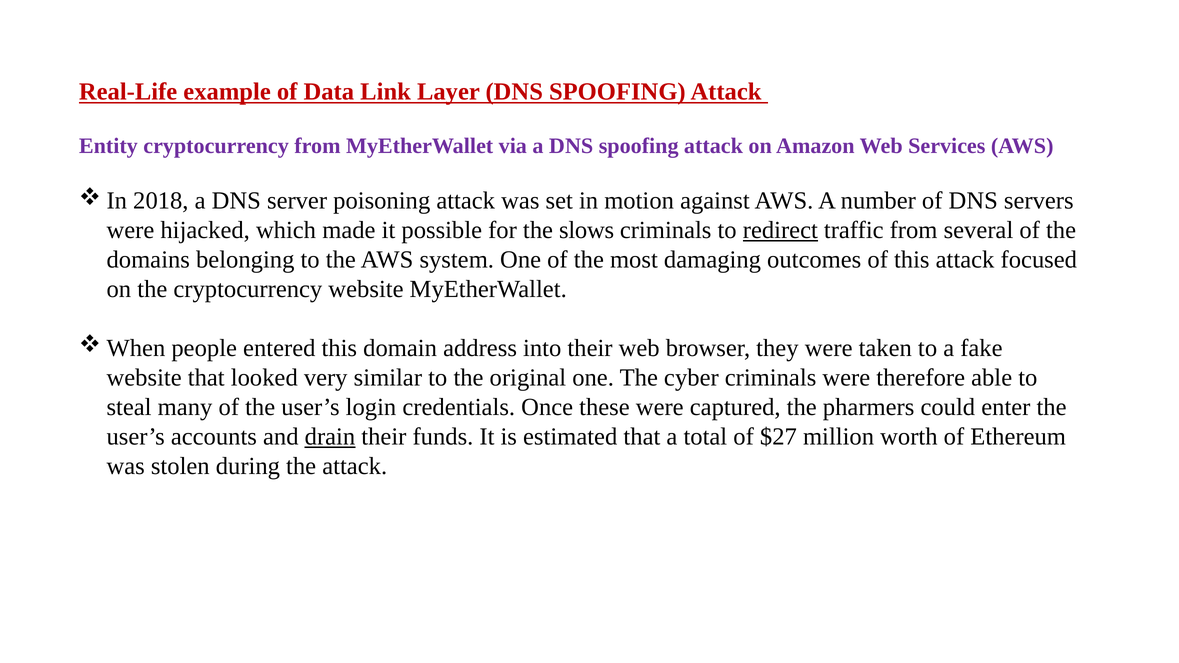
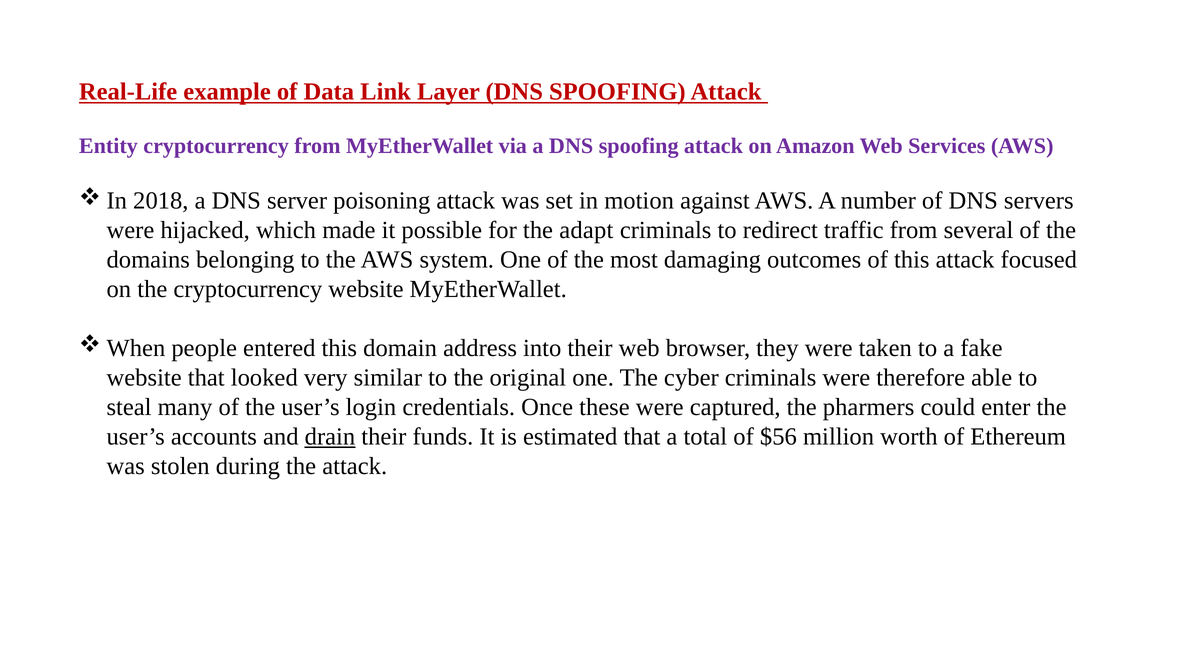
slows: slows -> adapt
redirect underline: present -> none
$27: $27 -> $56
